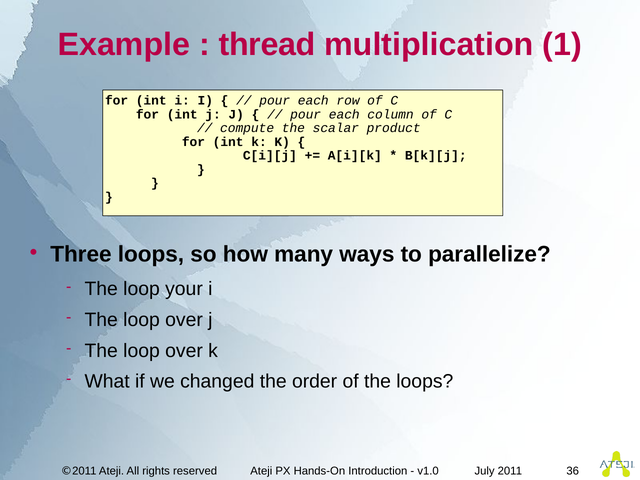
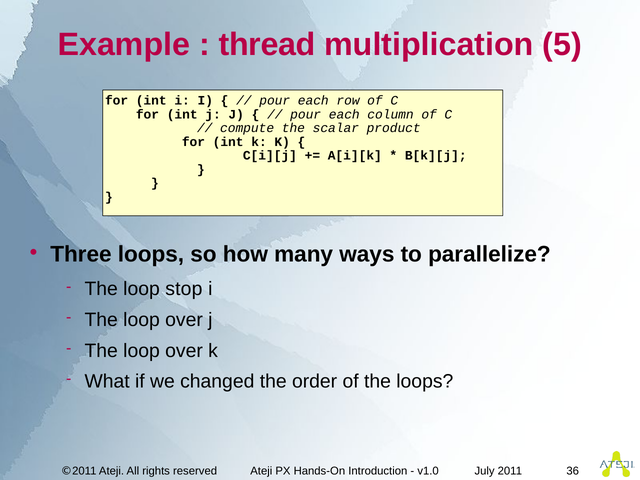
1: 1 -> 5
your: your -> stop
